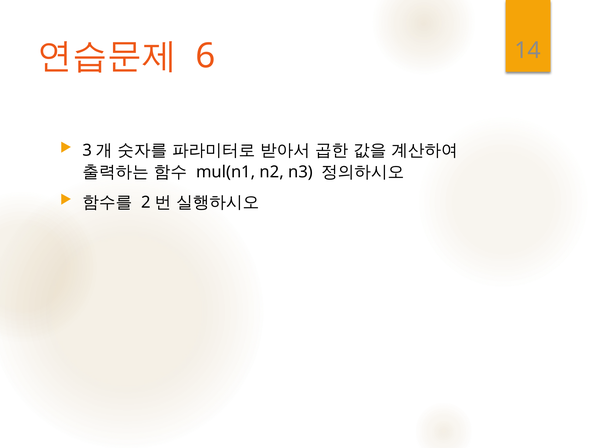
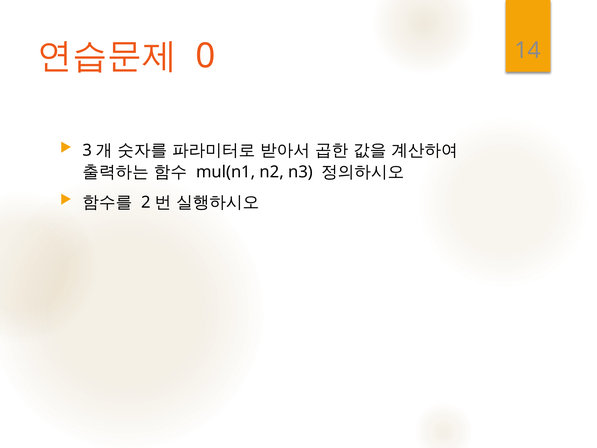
6: 6 -> 0
